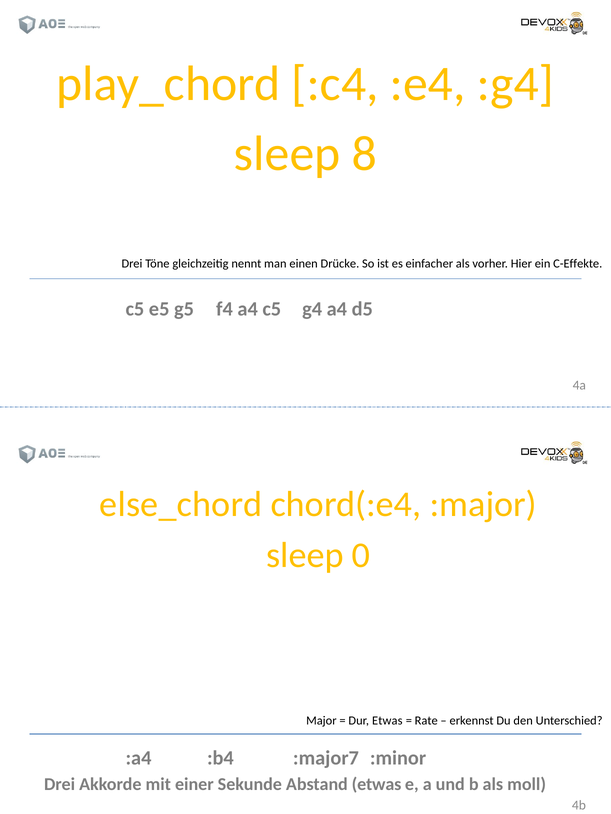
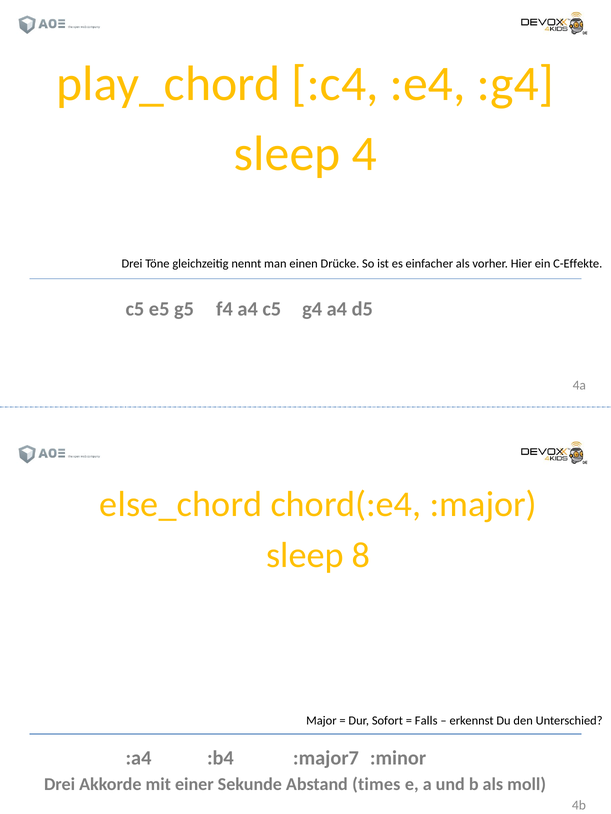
8: 8 -> 4
0: 0 -> 8
Dur Etwas: Etwas -> Sofort
Rate: Rate -> Falls
Abstand etwas: etwas -> times
